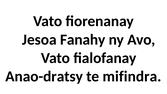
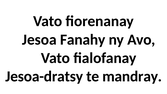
Anao-dratsy: Anao-dratsy -> Jesoa-dratsy
mifindra: mifindra -> mandray
